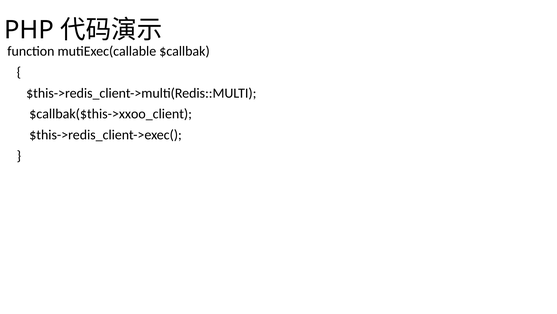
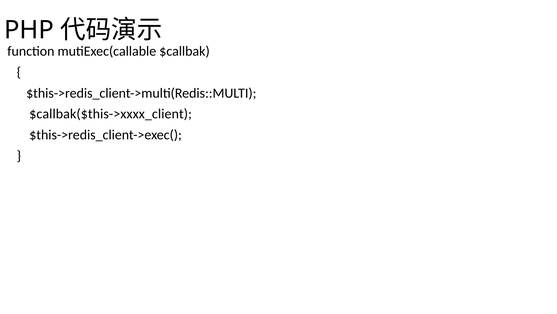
$callbak($this->xxoo_client: $callbak($this->xxoo_client -> $callbak($this->xxxx_client
